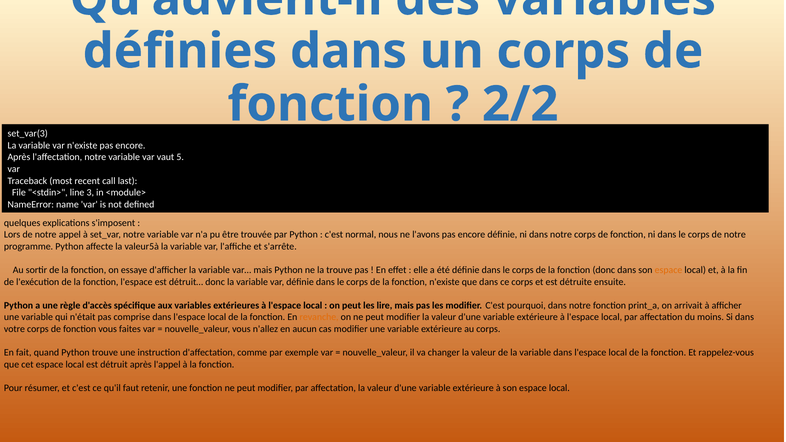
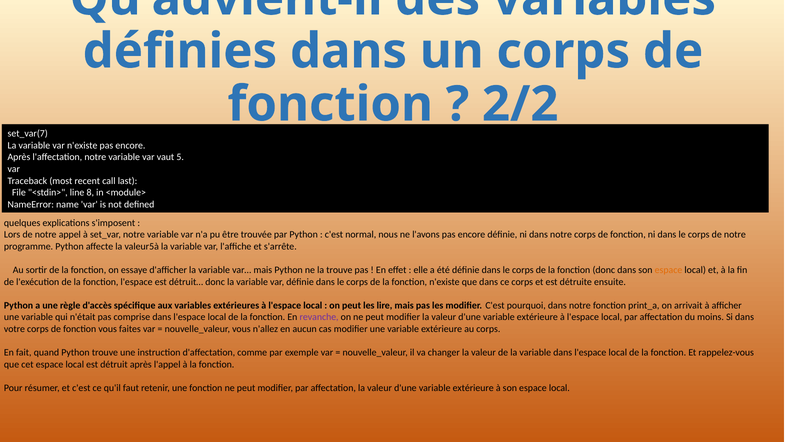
set_var(3: set_var(3 -> set_var(7
3: 3 -> 8
revanche colour: orange -> purple
